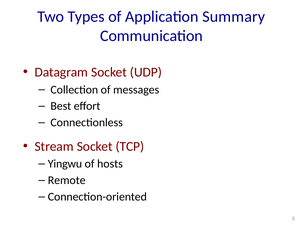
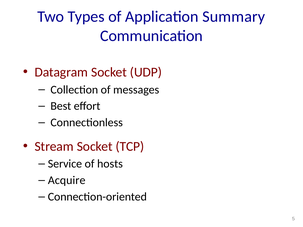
Yingwu: Yingwu -> Service
Remote: Remote -> Acquire
